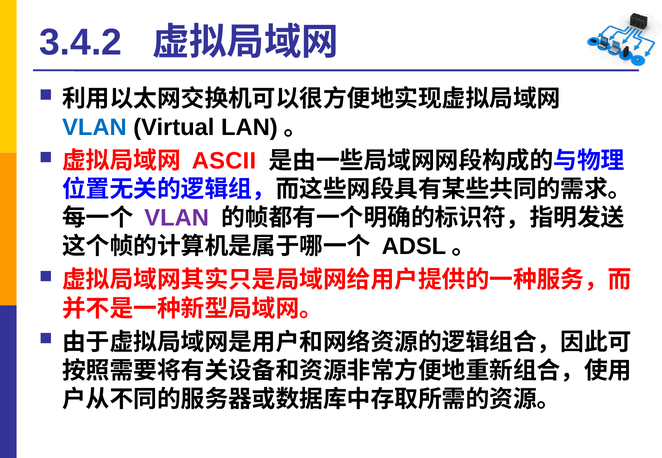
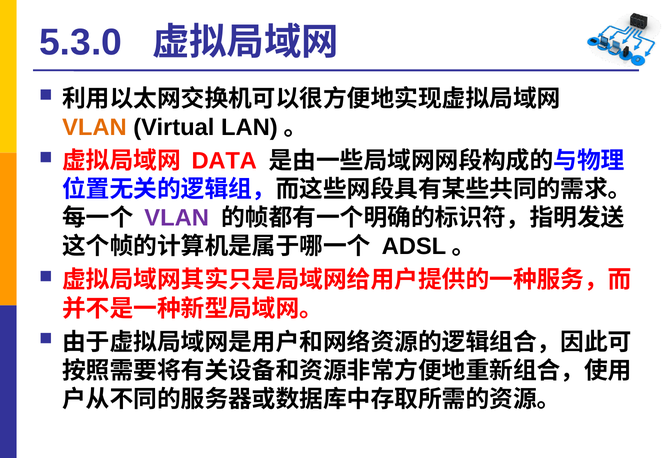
3.4.2: 3.4.2 -> 5.3.0
VLAN at (94, 127) colour: blue -> orange
ASCII: ASCII -> DATA
